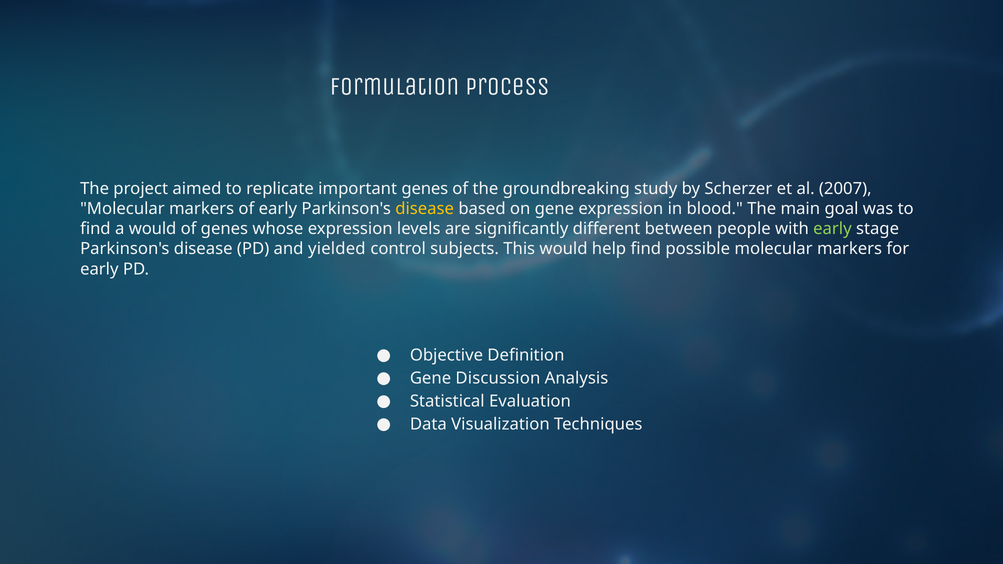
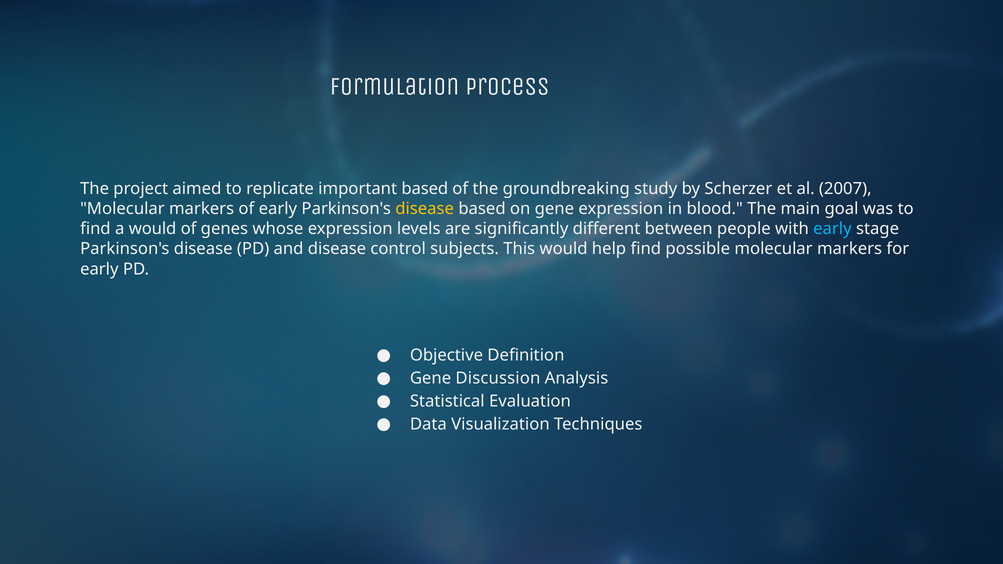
important genes: genes -> based
early at (832, 229) colour: light green -> light blue
and yielded: yielded -> disease
